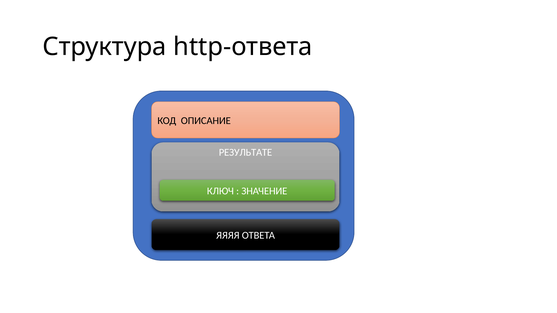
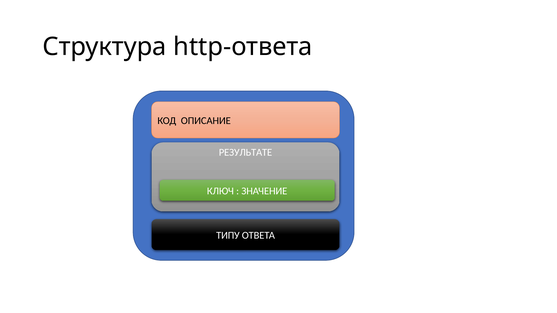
ЯЯЯЯ: ЯЯЯЯ -> ТИПУ
